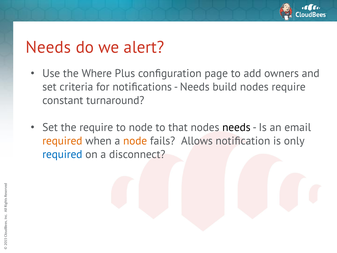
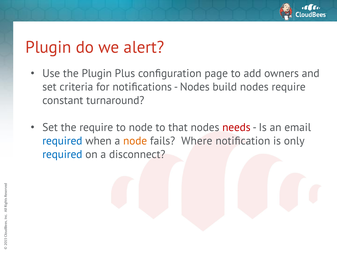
Needs at (48, 47): Needs -> Plugin
the Where: Where -> Plugin
Needs at (195, 87): Needs -> Nodes
needs at (236, 127) colour: black -> red
required at (62, 141) colour: orange -> blue
Allows: Allows -> Where
